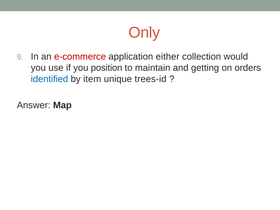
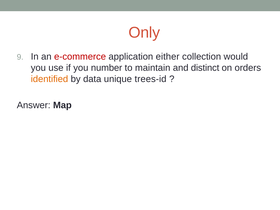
position: position -> number
getting: getting -> distinct
identified colour: blue -> orange
item: item -> data
